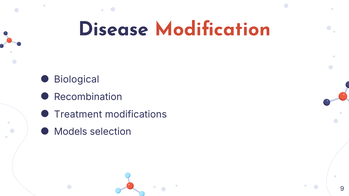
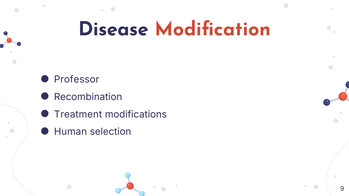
Biological: Biological -> Professor
Models: Models -> Human
